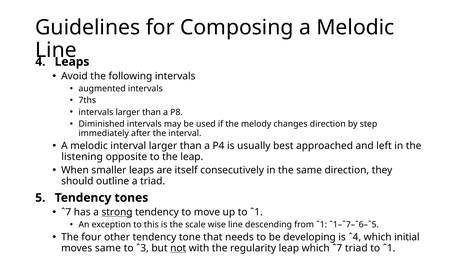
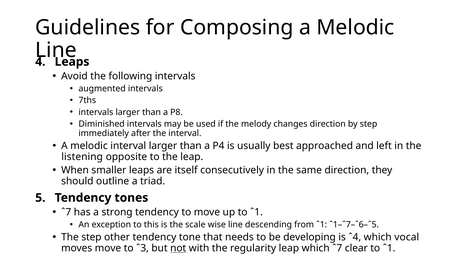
strong underline: present -> none
The four: four -> step
initial: initial -> vocal
moves same: same -> move
ˆ7 triad: triad -> clear
